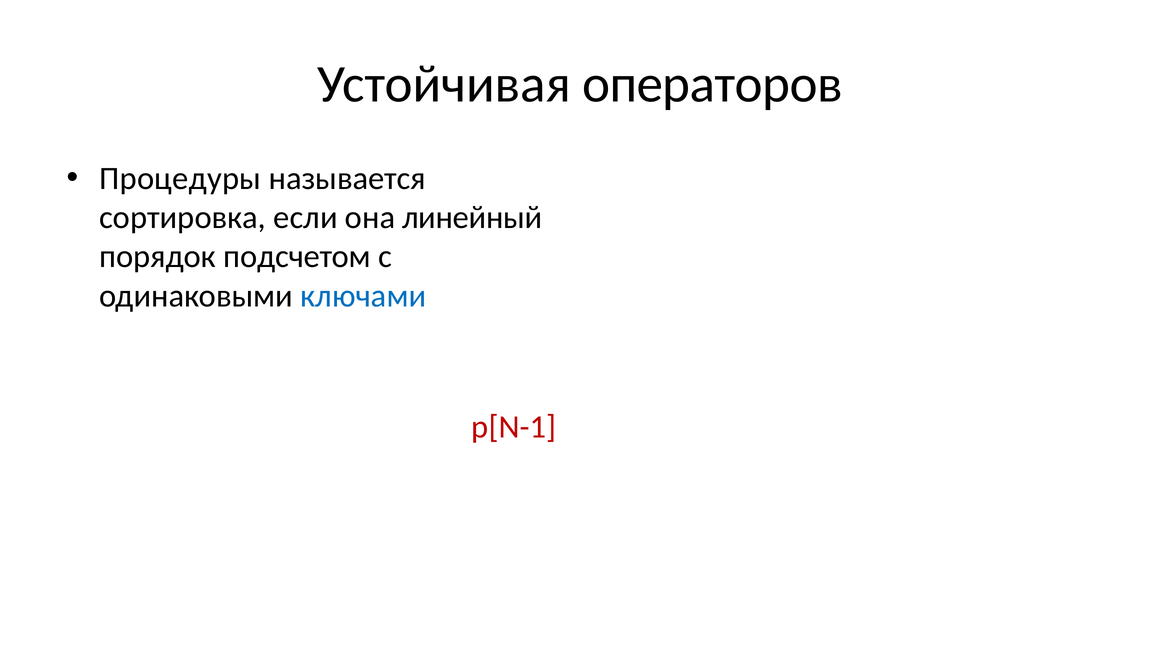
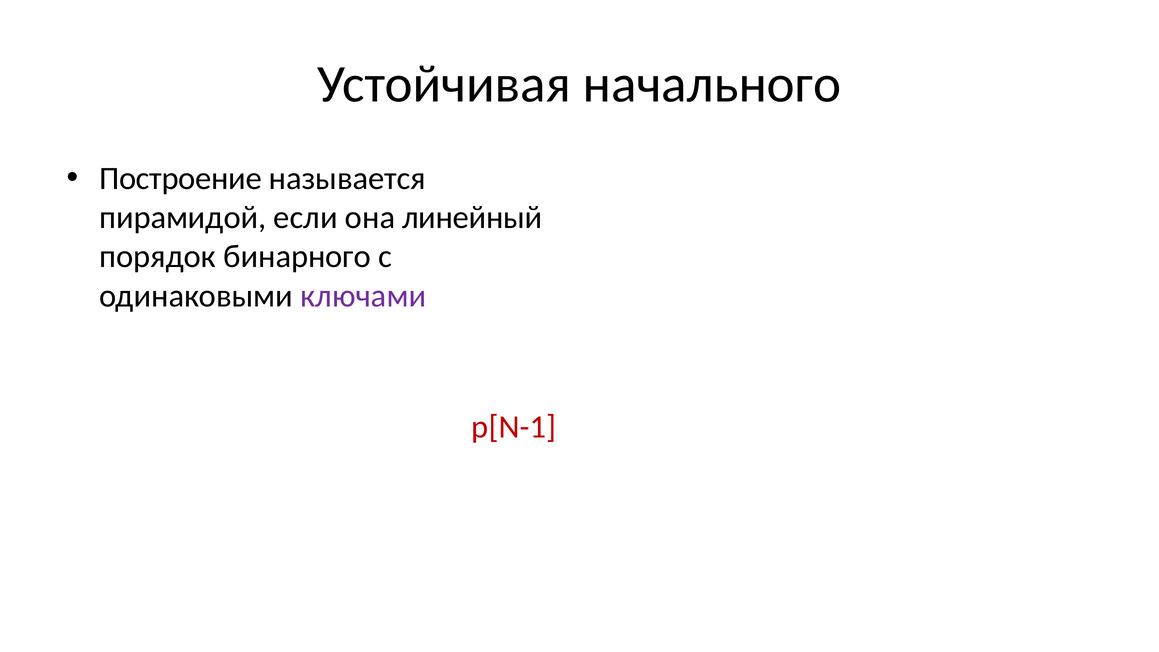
операторов: операторов -> начального
Процедуры: Процедуры -> Построение
сортировка at (183, 217): сортировка -> пирамидой
подсчетом: подсчетом -> бинарного
ключами at (363, 296) colour: blue -> purple
